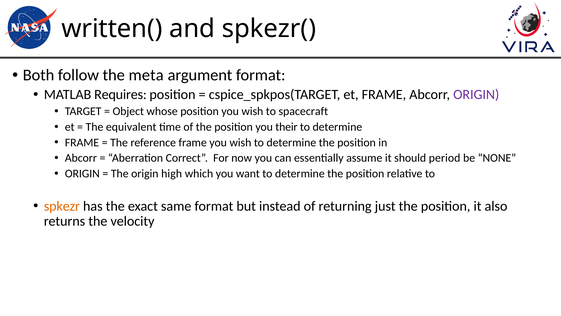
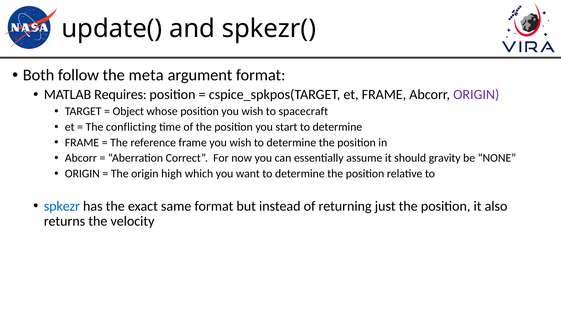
written(: written( -> update(
equivalent: equivalent -> conflicting
their: their -> start
period: period -> gravity
spkezr colour: orange -> blue
